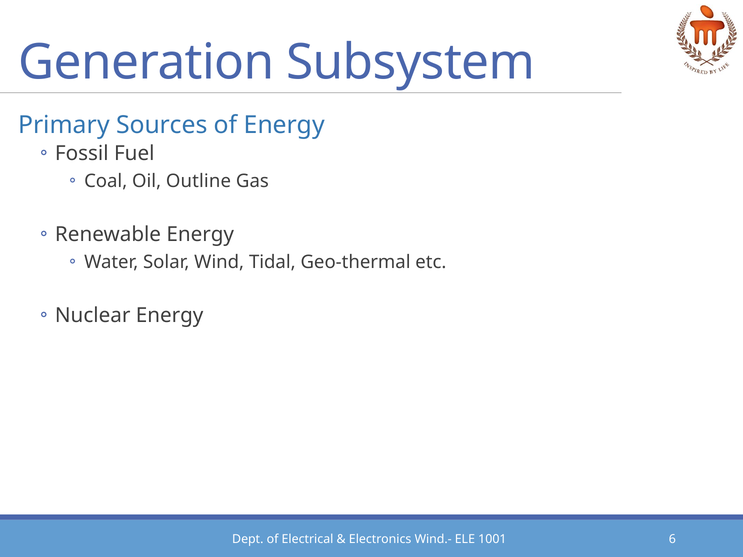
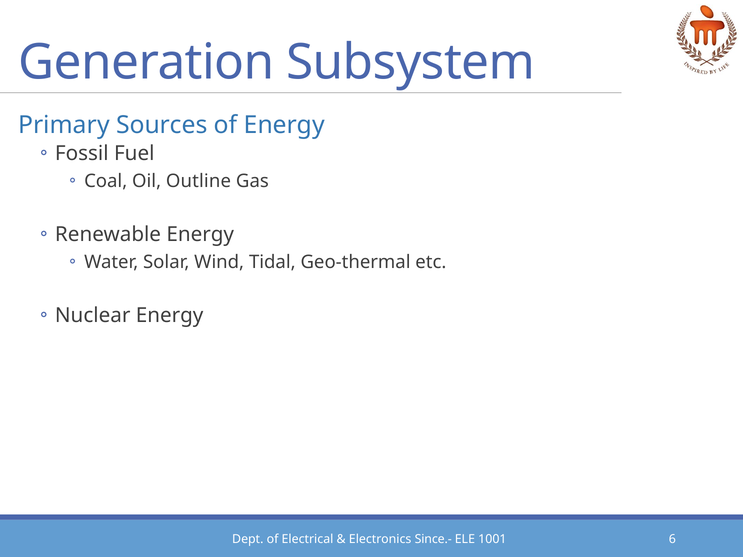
Wind.-: Wind.- -> Since.-
